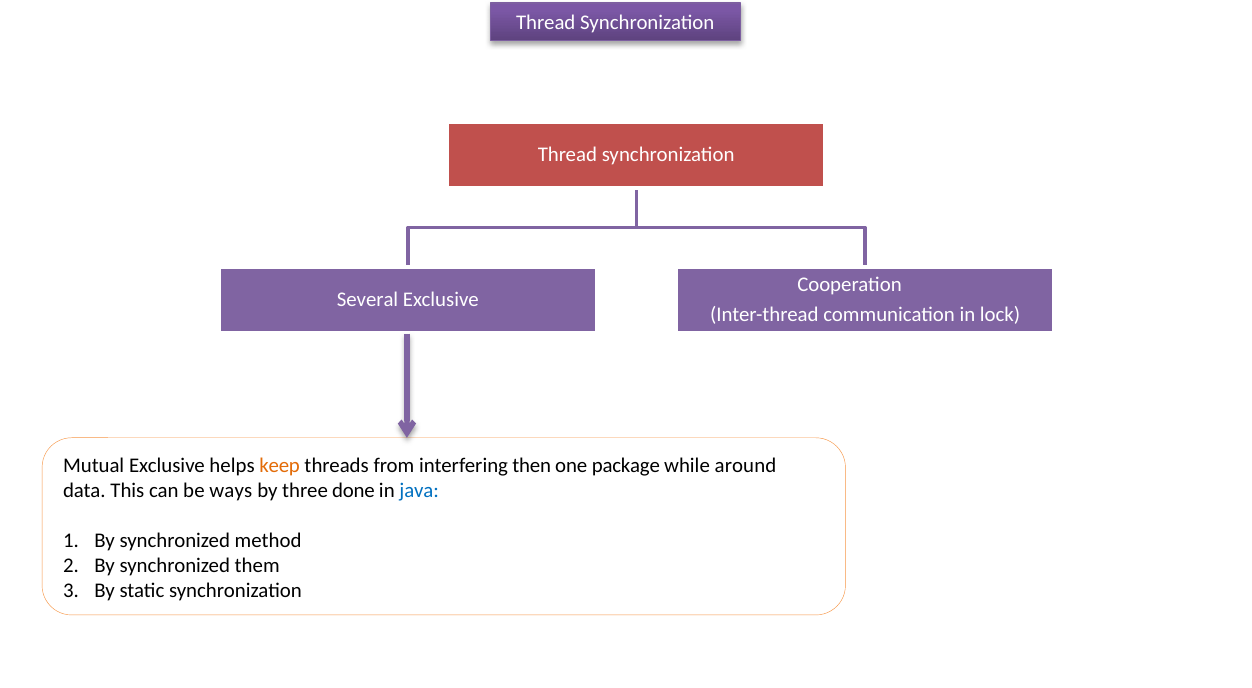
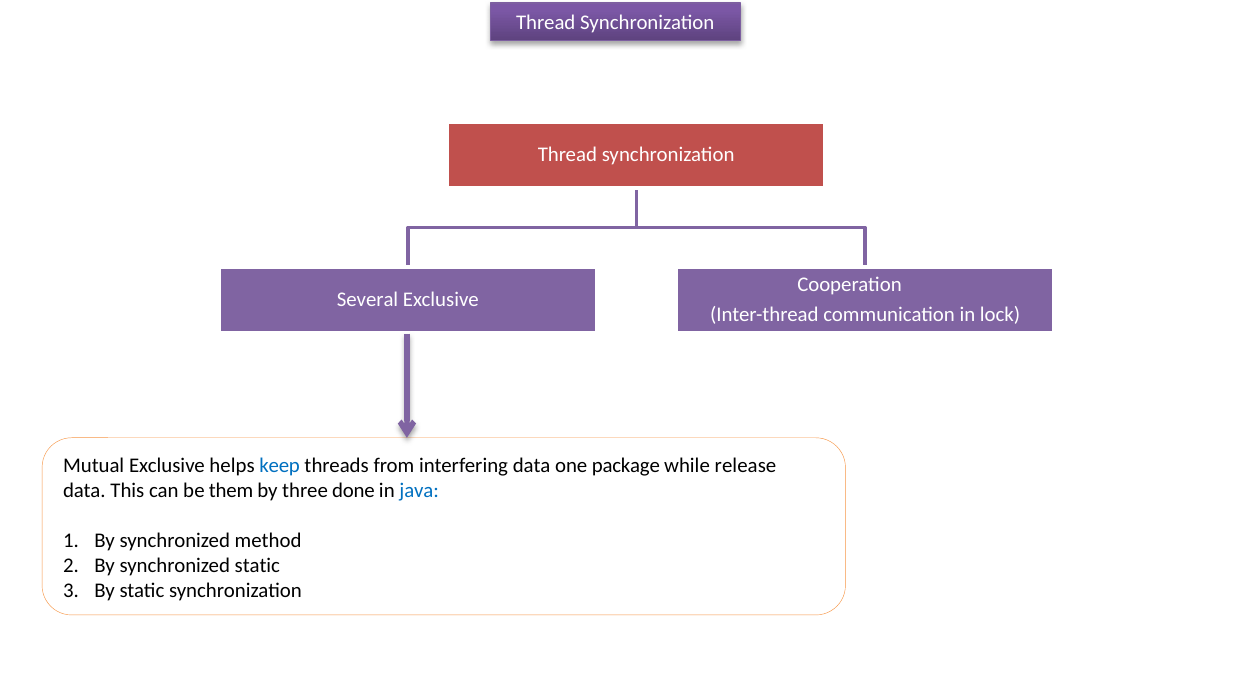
keep colour: orange -> blue
interfering then: then -> data
around: around -> release
ways: ways -> them
synchronized them: them -> static
